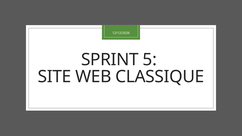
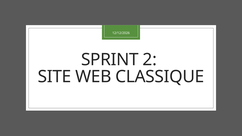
5: 5 -> 2
